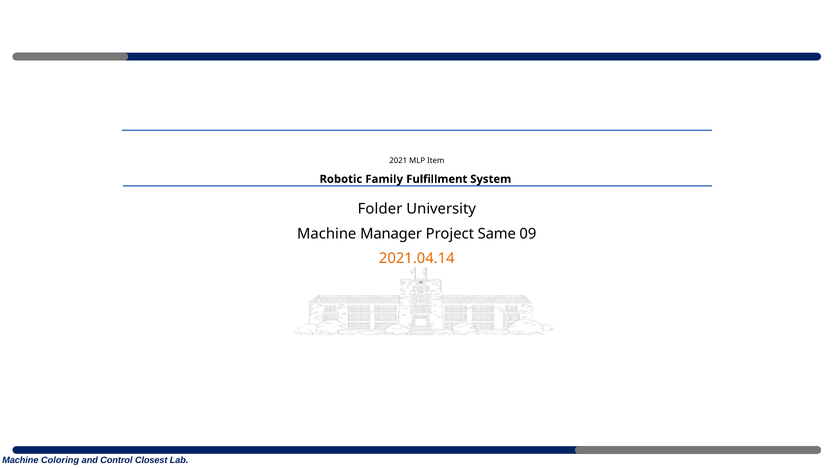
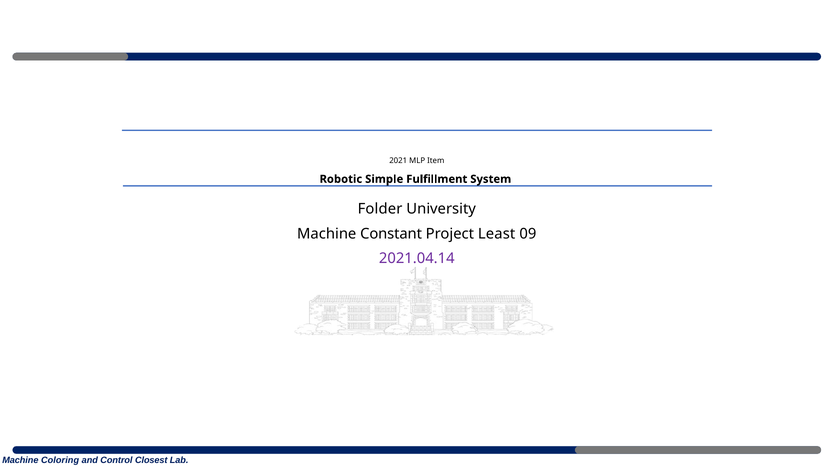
Family: Family -> Simple
Manager: Manager -> Constant
Same: Same -> Least
2021.04.14 colour: orange -> purple
